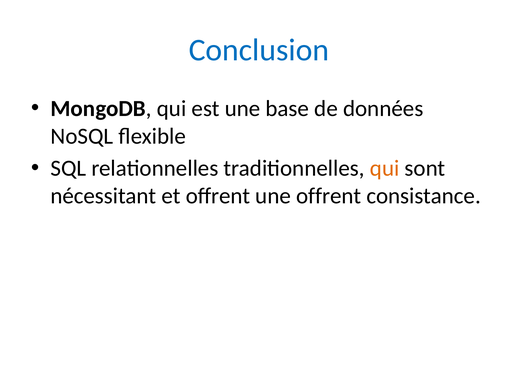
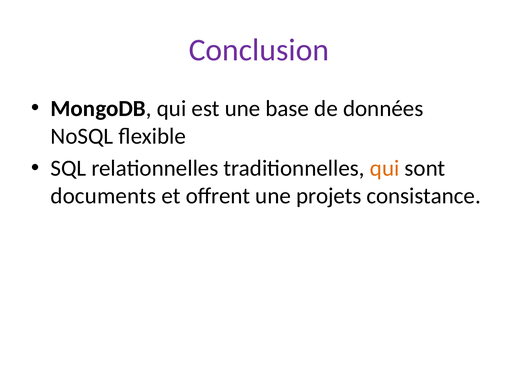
Conclusion colour: blue -> purple
nécessitant: nécessitant -> documents
une offrent: offrent -> projets
